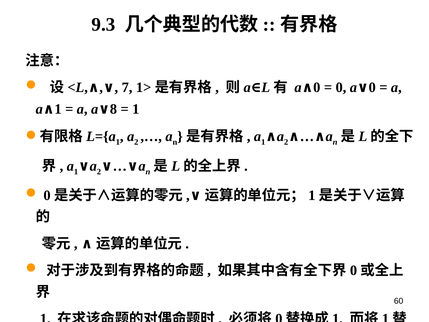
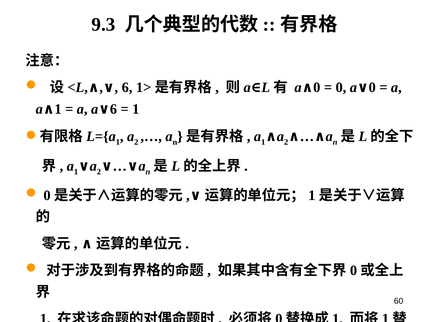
7 at (127, 87): 7 -> 6
a 8: 8 -> 6
